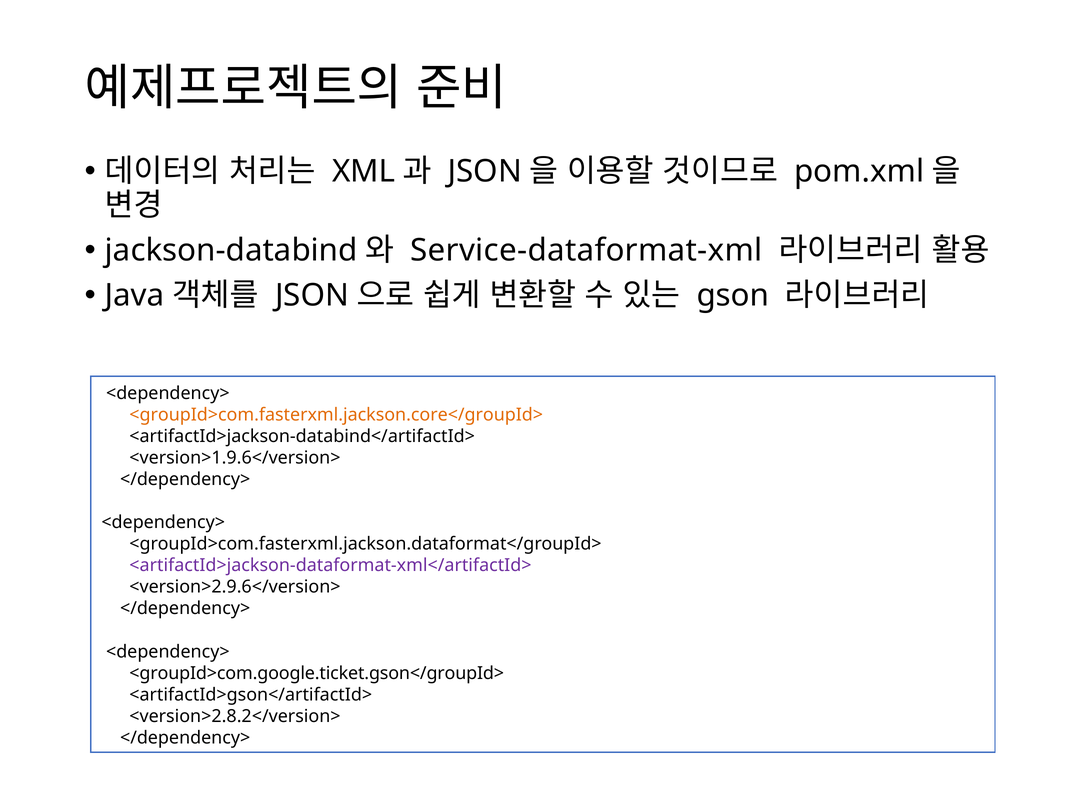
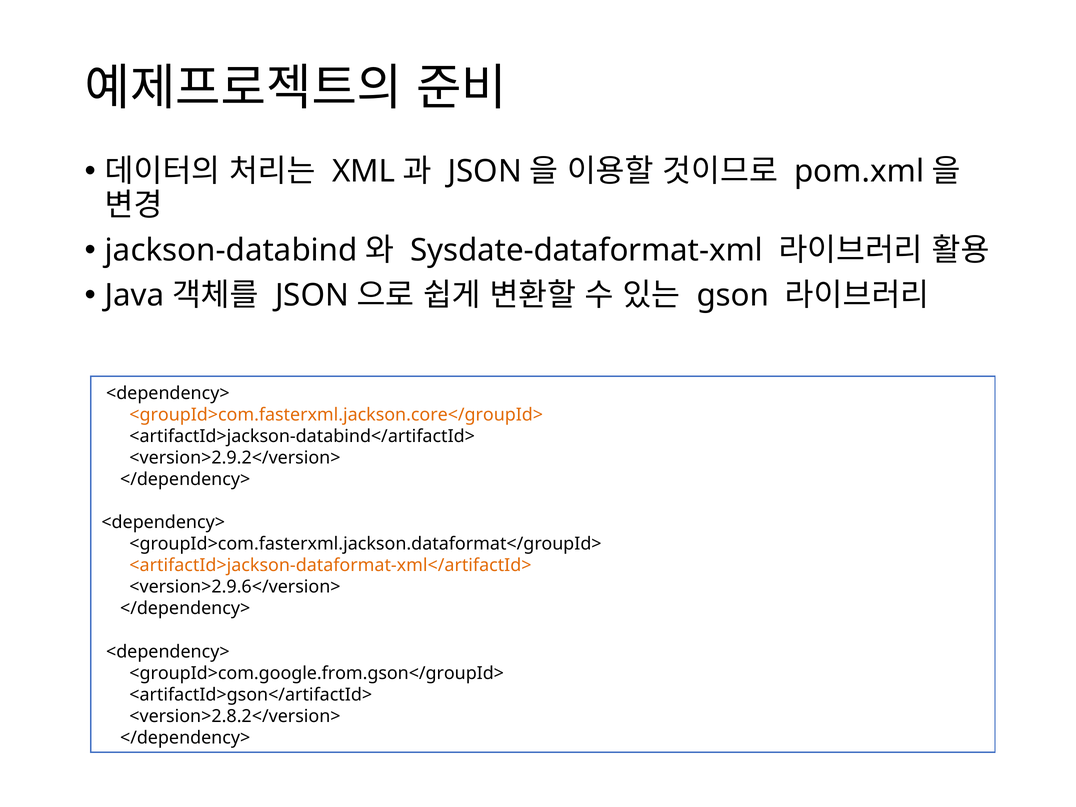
Service-dataformat-xml: Service-dataformat-xml -> Sysdate-dataformat-xml
<version>1.9.6</version>: <version>1.9.6</version> -> <version>2.9.2</version>
<artifactId>jackson-dataformat-xml</artifactId> colour: purple -> orange
<groupId>com.google.ticket.gson</groupId>: <groupId>com.google.ticket.gson</groupId> -> <groupId>com.google.from.gson</groupId>
